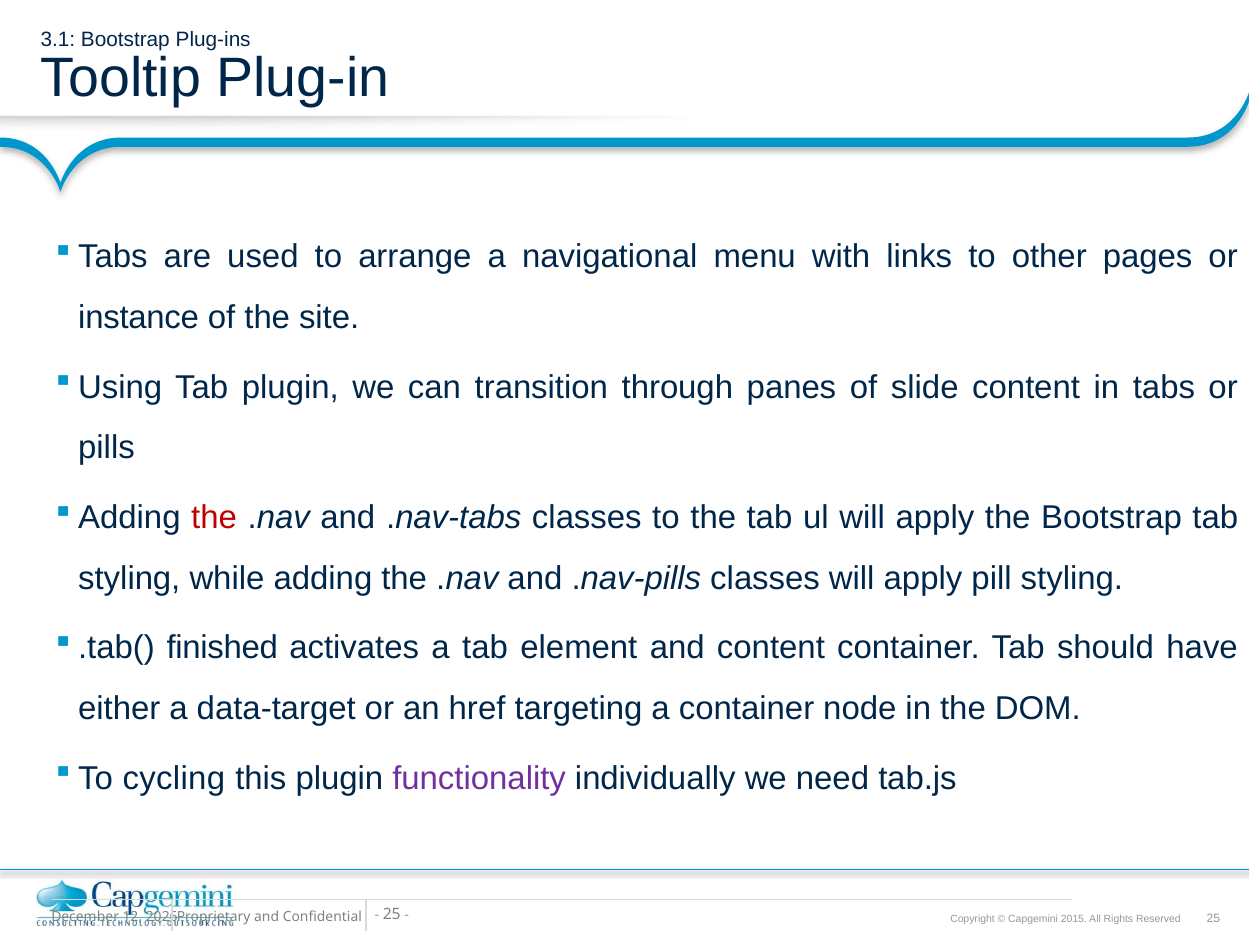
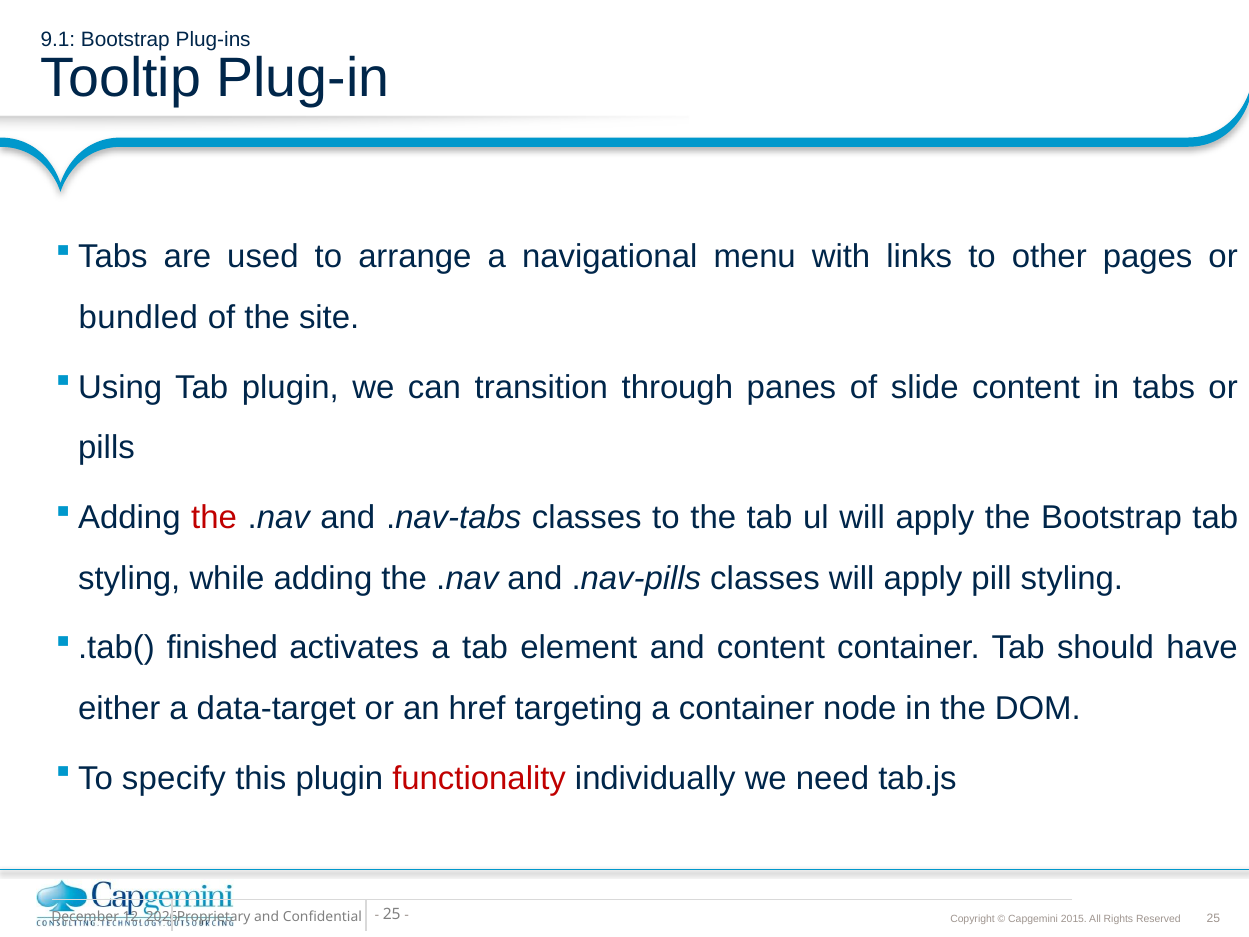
3.1: 3.1 -> 9.1
instance: instance -> bundled
cycling: cycling -> specify
functionality colour: purple -> red
